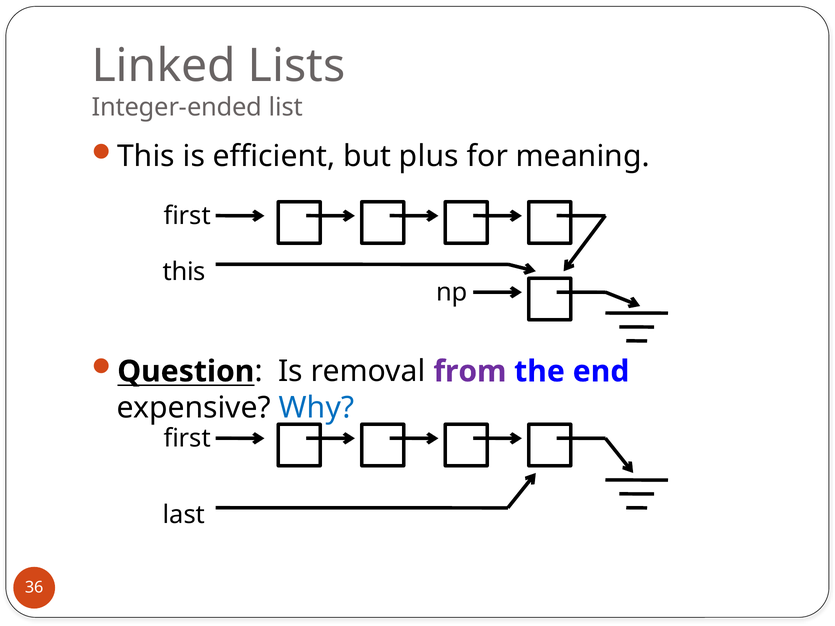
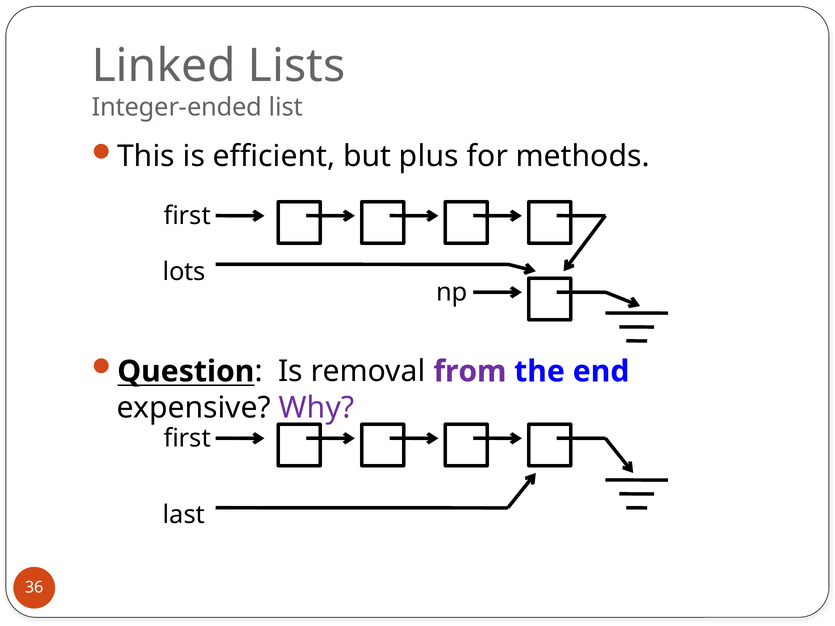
meaning: meaning -> methods
this at (184, 272): this -> lots
Why colour: blue -> purple
